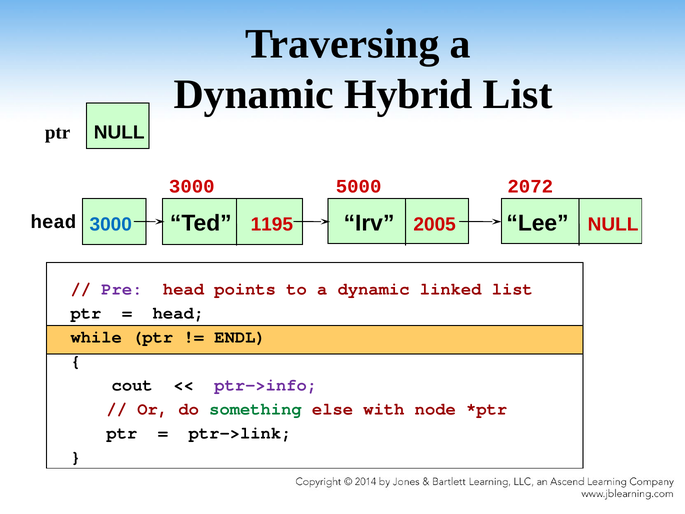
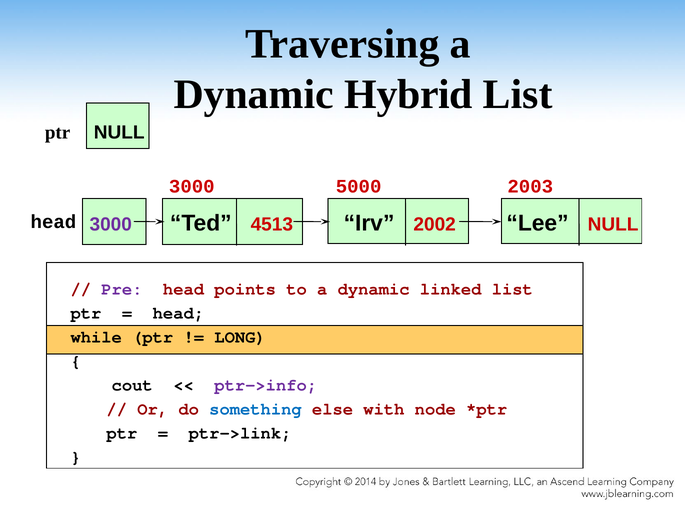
2072: 2072 -> 2003
3000 at (111, 224) colour: blue -> purple
1195: 1195 -> 4513
2005: 2005 -> 2002
ENDL: ENDL -> LONG
something colour: green -> blue
